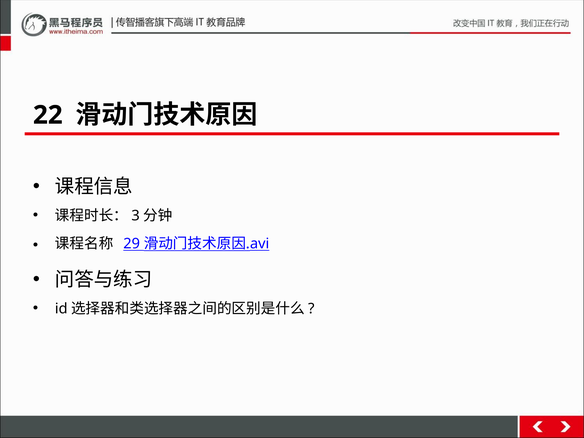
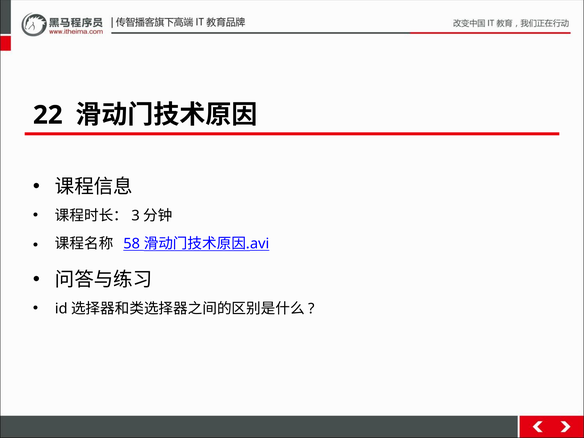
29: 29 -> 58
